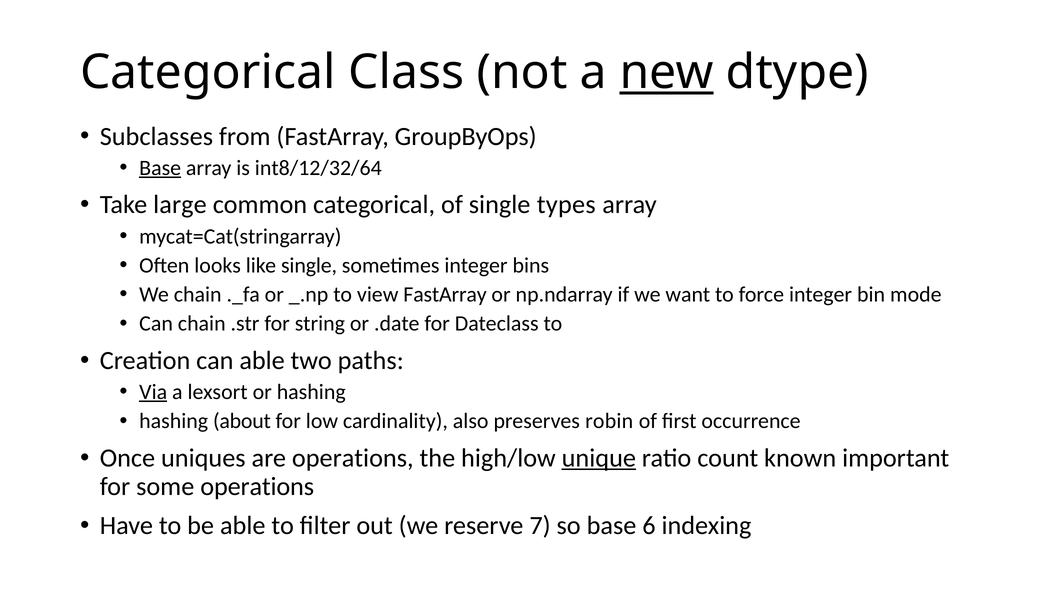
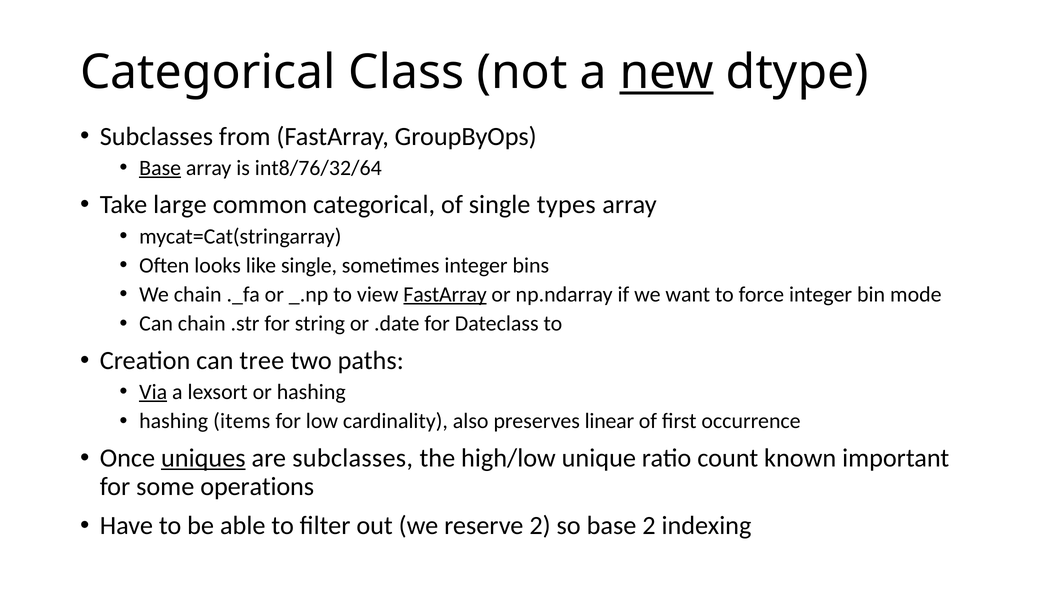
int8/12/32/64: int8/12/32/64 -> int8/76/32/64
FastArray at (445, 295) underline: none -> present
can able: able -> tree
about: about -> items
robin: robin -> linear
uniques underline: none -> present
are operations: operations -> subclasses
unique underline: present -> none
reserve 7: 7 -> 2
base 6: 6 -> 2
